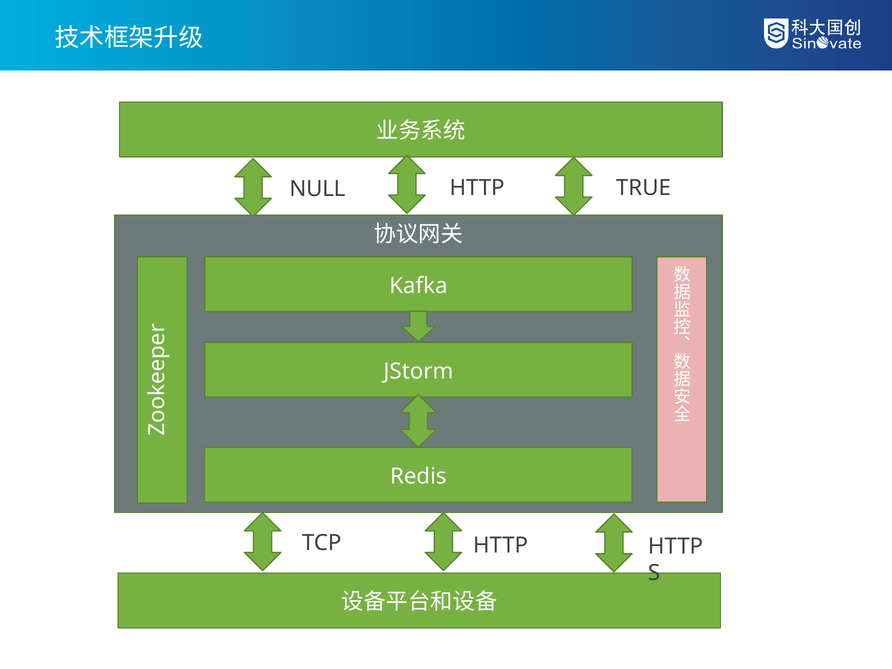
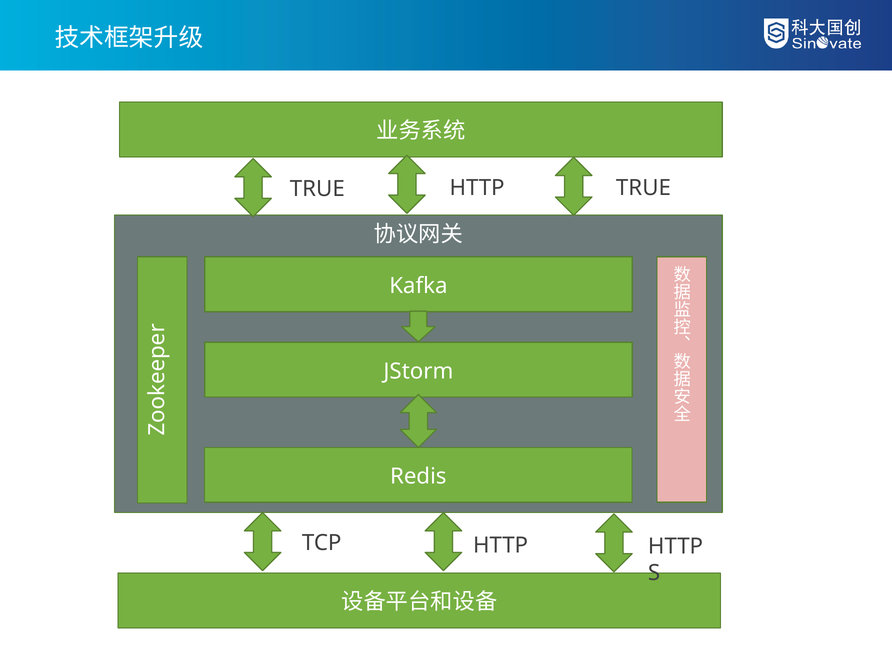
NULL at (317, 189): NULL -> TRUE
